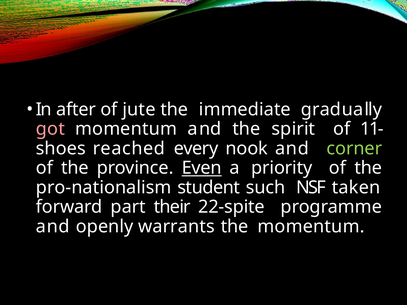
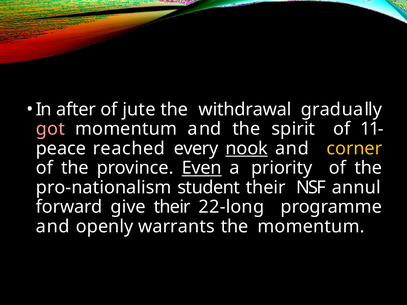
immediate: immediate -> withdrawal
shoes: shoes -> peace
nook underline: none -> present
corner colour: light green -> yellow
student such: such -> their
taken: taken -> annul
part: part -> give
22-spite: 22-spite -> 22-long
